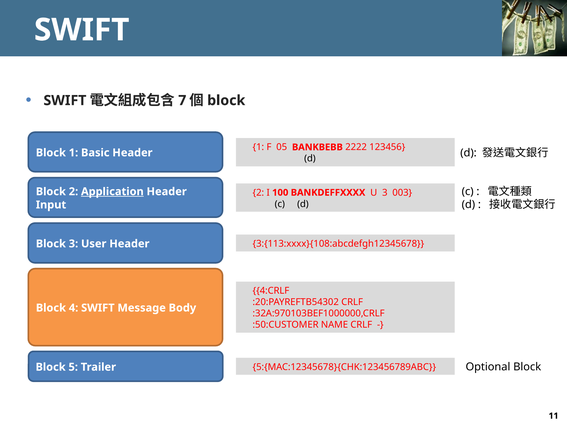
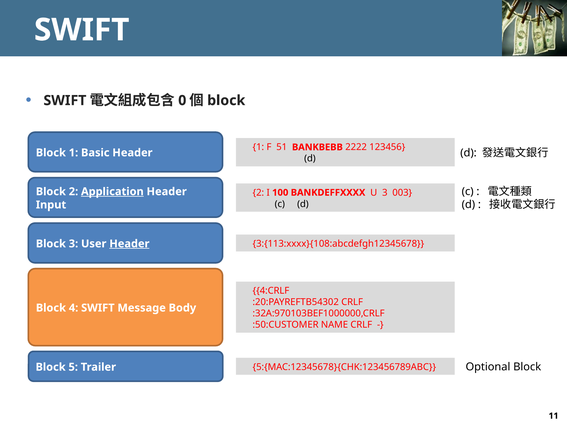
7: 7 -> 0
05: 05 -> 51
Header at (129, 244) underline: none -> present
